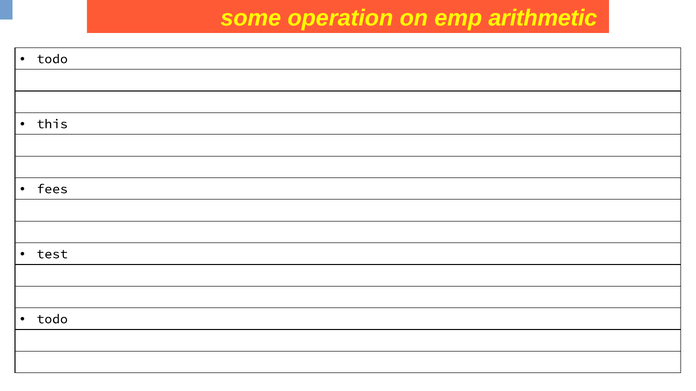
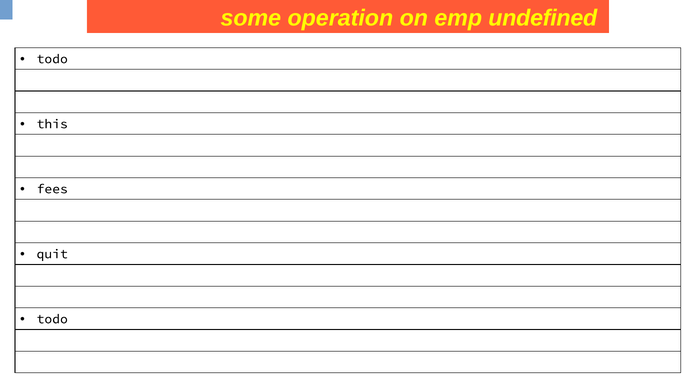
arithmetic: arithmetic -> undefined
test: test -> quit
